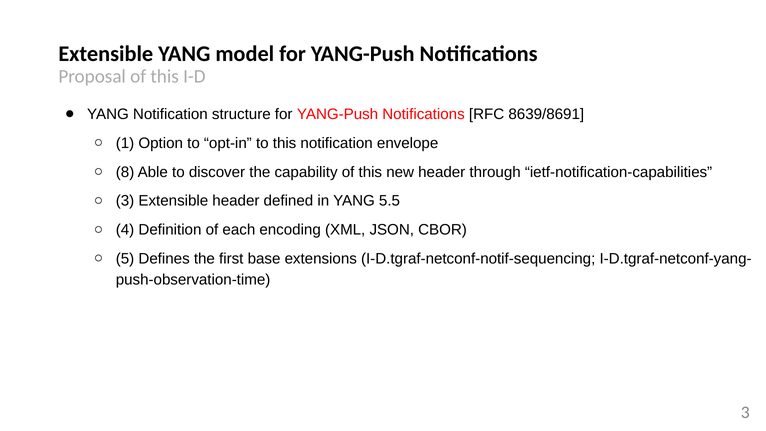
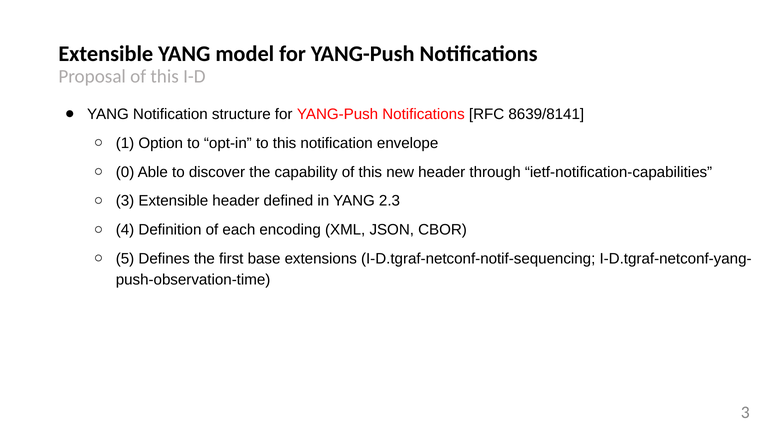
8639/8691: 8639/8691 -> 8639/8141
8: 8 -> 0
5.5: 5.5 -> 2.3
